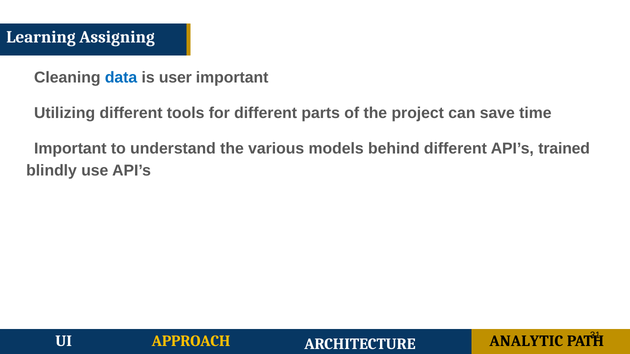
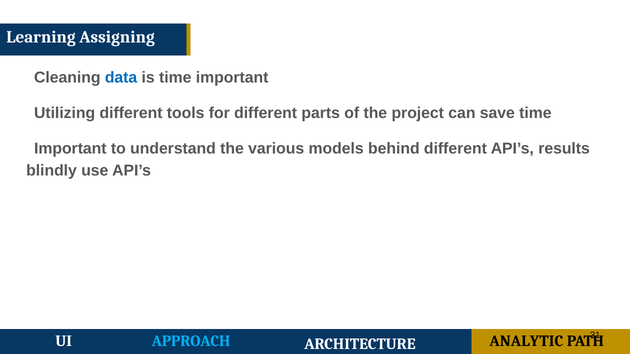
is user: user -> time
trained: trained -> results
APPROACH colour: yellow -> light blue
